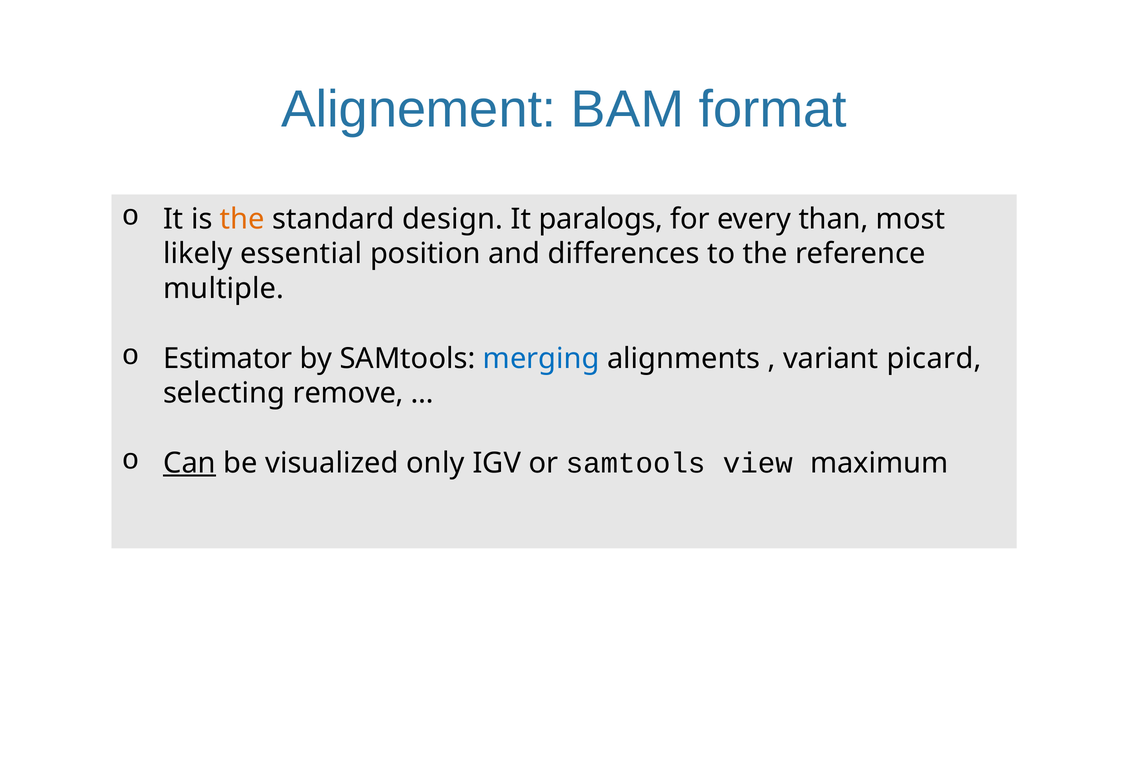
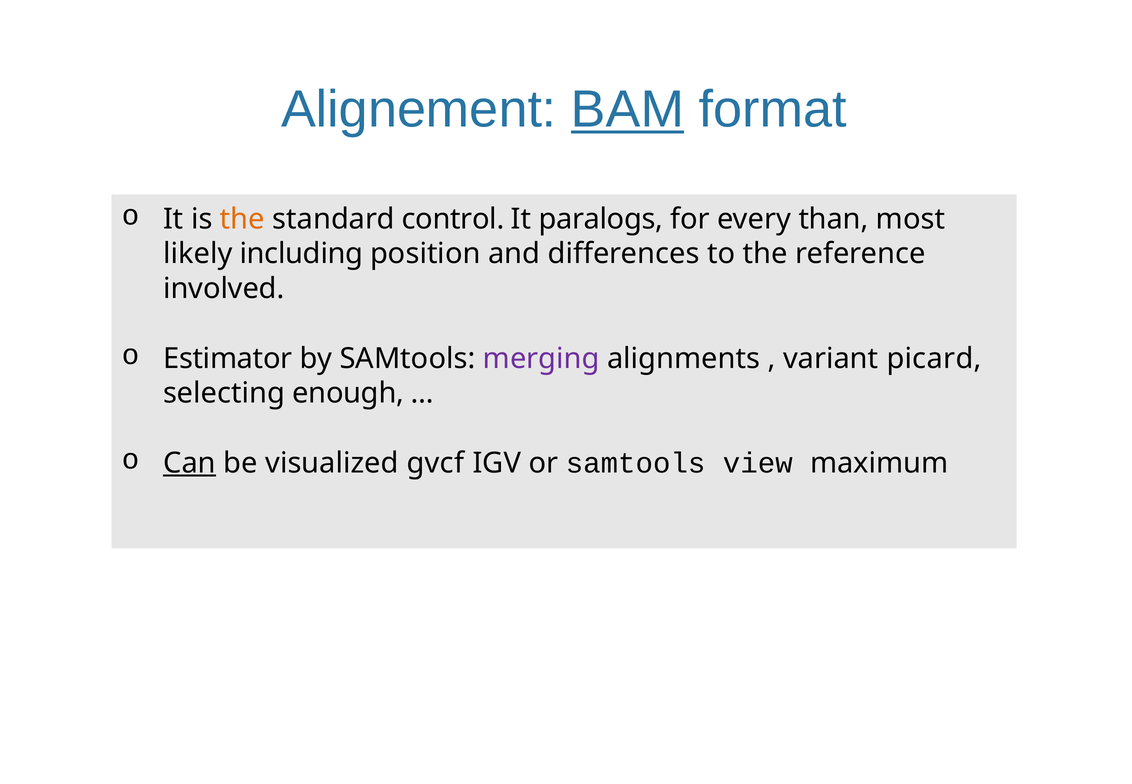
BAM underline: none -> present
design: design -> control
essential: essential -> including
multiple: multiple -> involved
merging colour: blue -> purple
remove: remove -> enough
only: only -> gvcf
